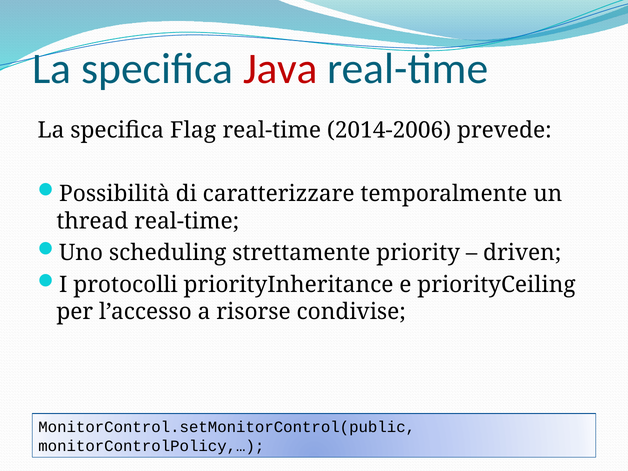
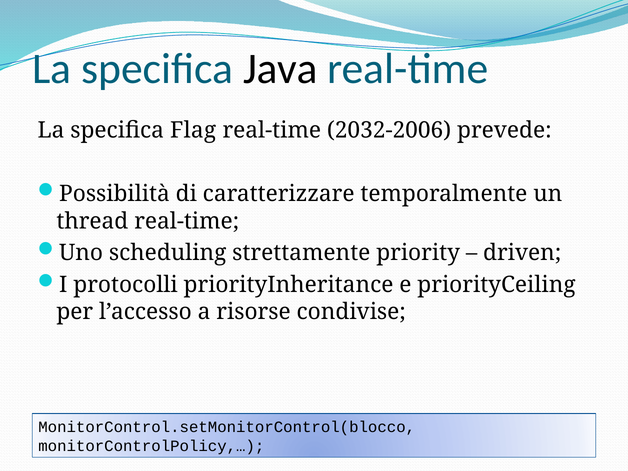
Java colour: red -> black
2014-2006: 2014-2006 -> 2032-2006
MonitorControl.setMonitorControl(public: MonitorControl.setMonitorControl(public -> MonitorControl.setMonitorControl(blocco
